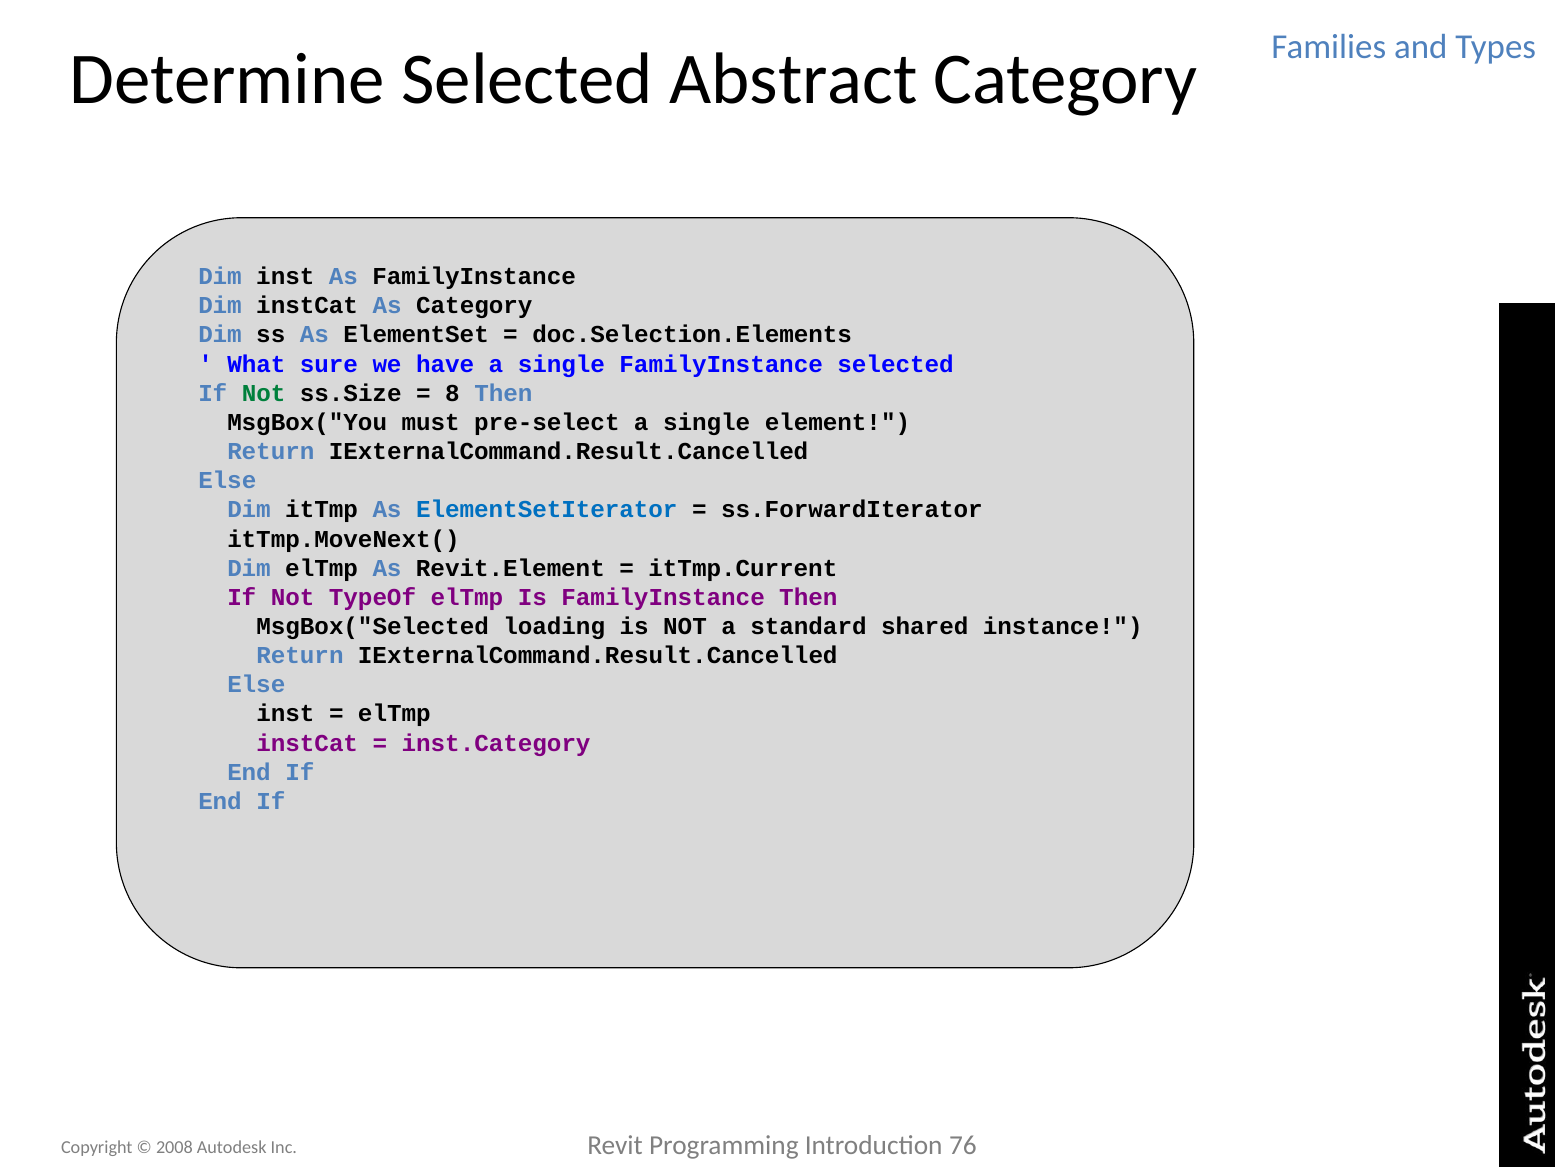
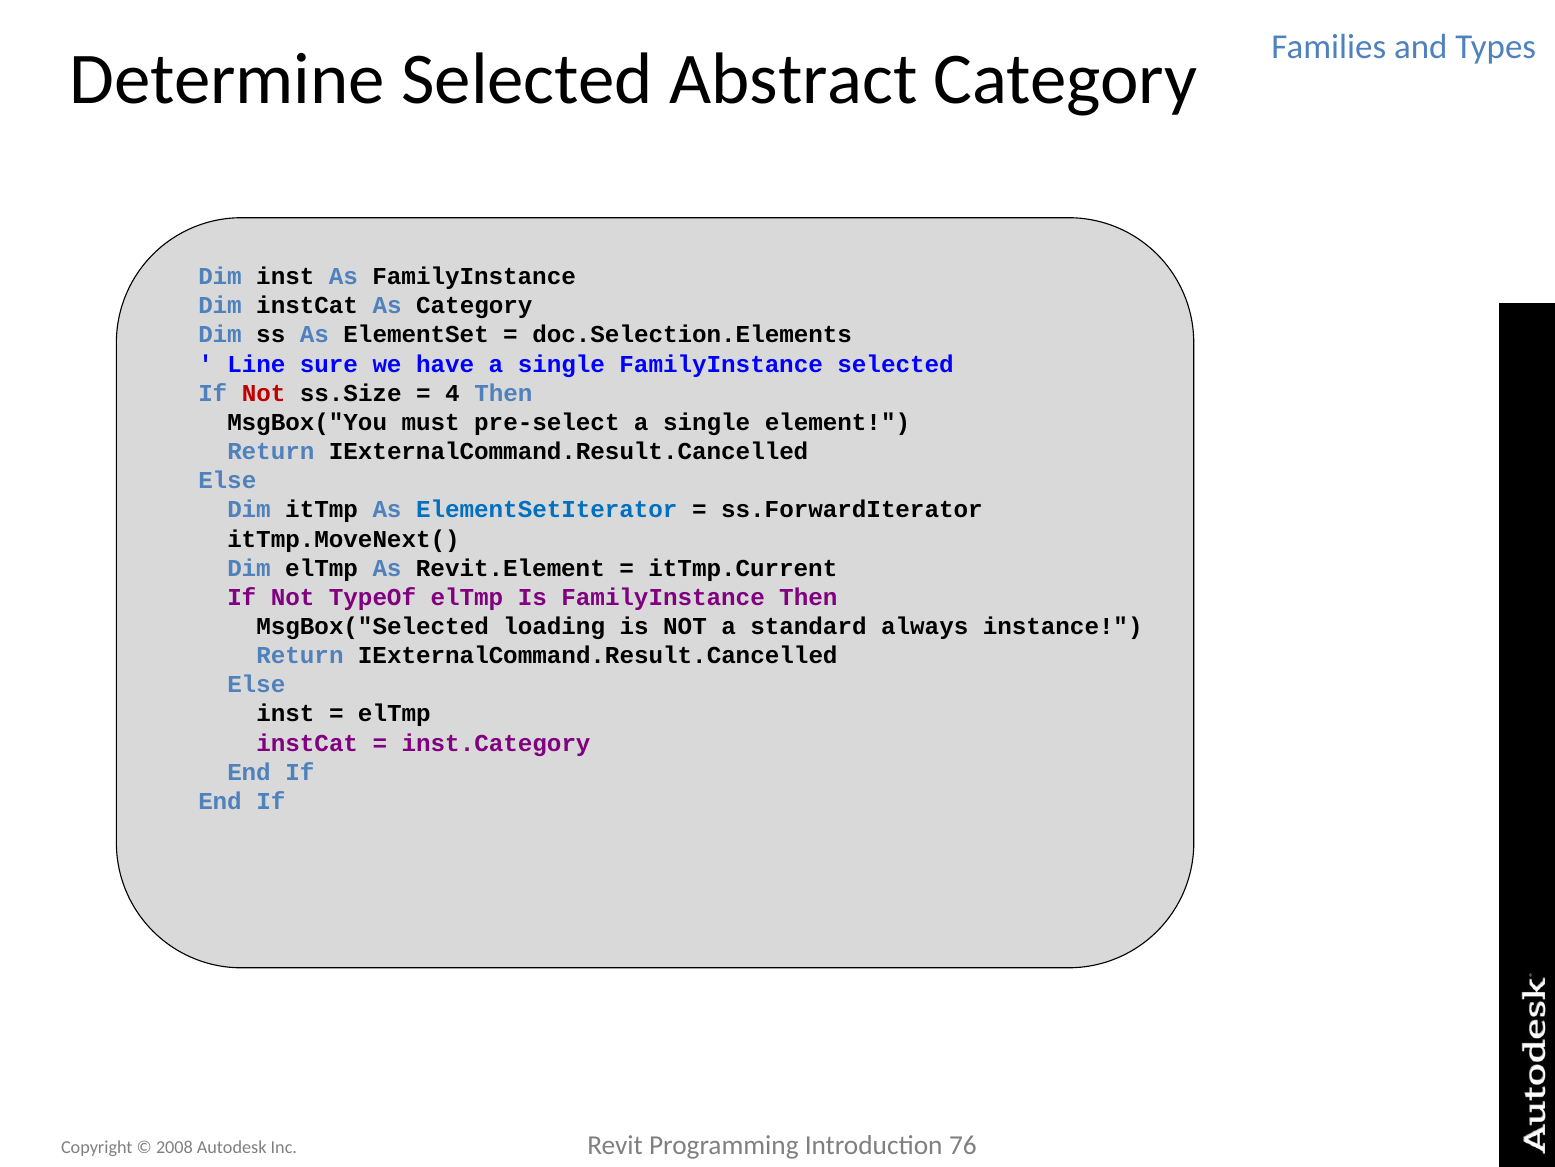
What: What -> Line
Not at (264, 393) colour: green -> red
8: 8 -> 4
shared: shared -> always
